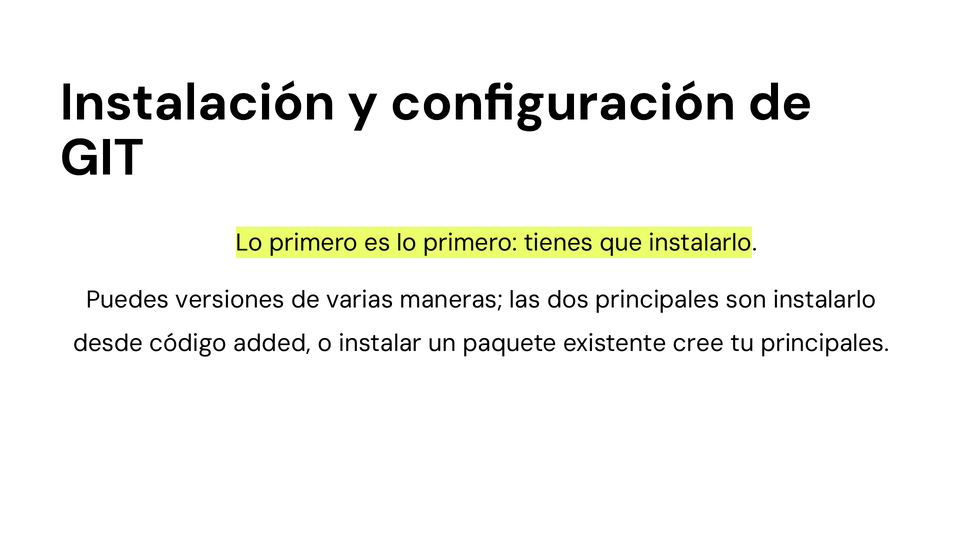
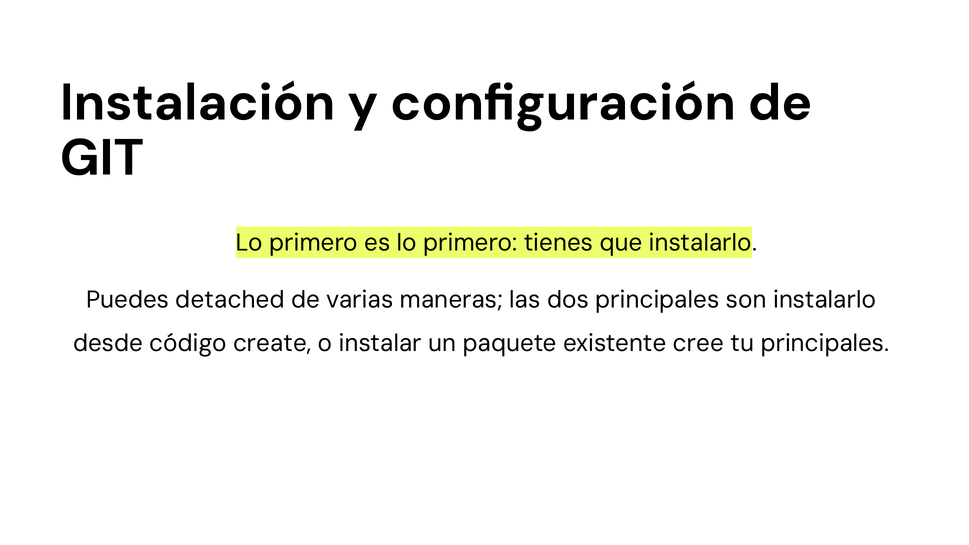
versiones: versiones -> detached
added: added -> create
